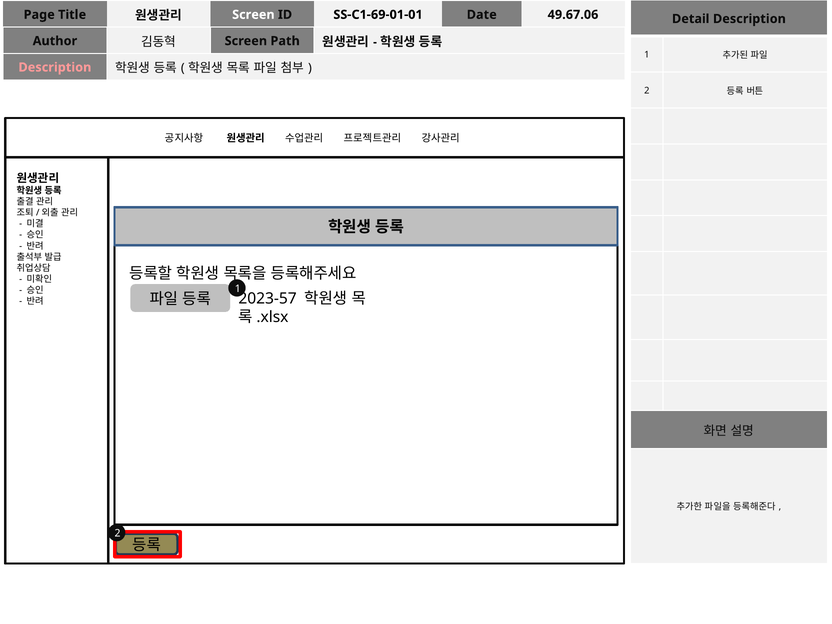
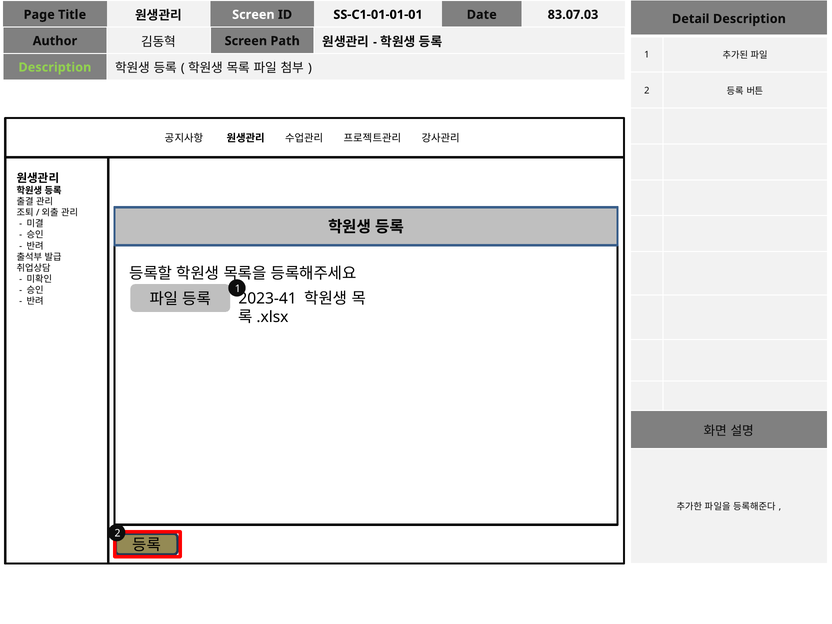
SS-C1-69-01-01: SS-C1-69-01-01 -> SS-C1-01-01-01
49.67.06: 49.67.06 -> 83.07.03
Description at (55, 67) colour: pink -> light green
2023-57: 2023-57 -> 2023-41
